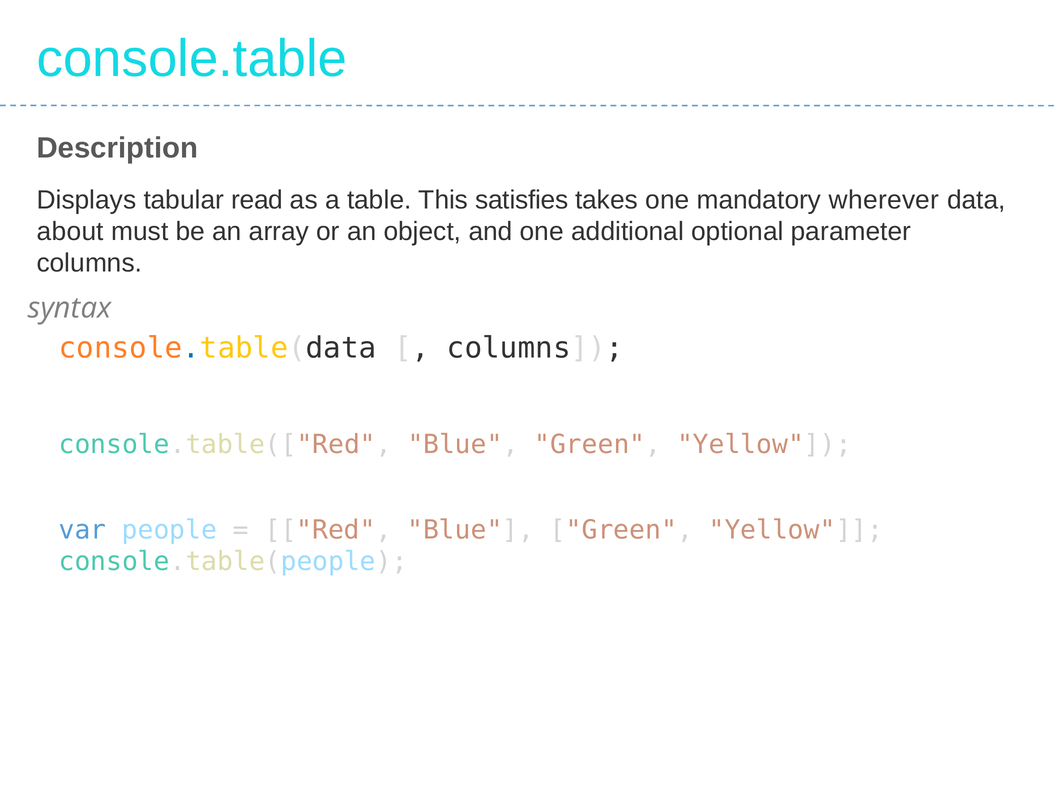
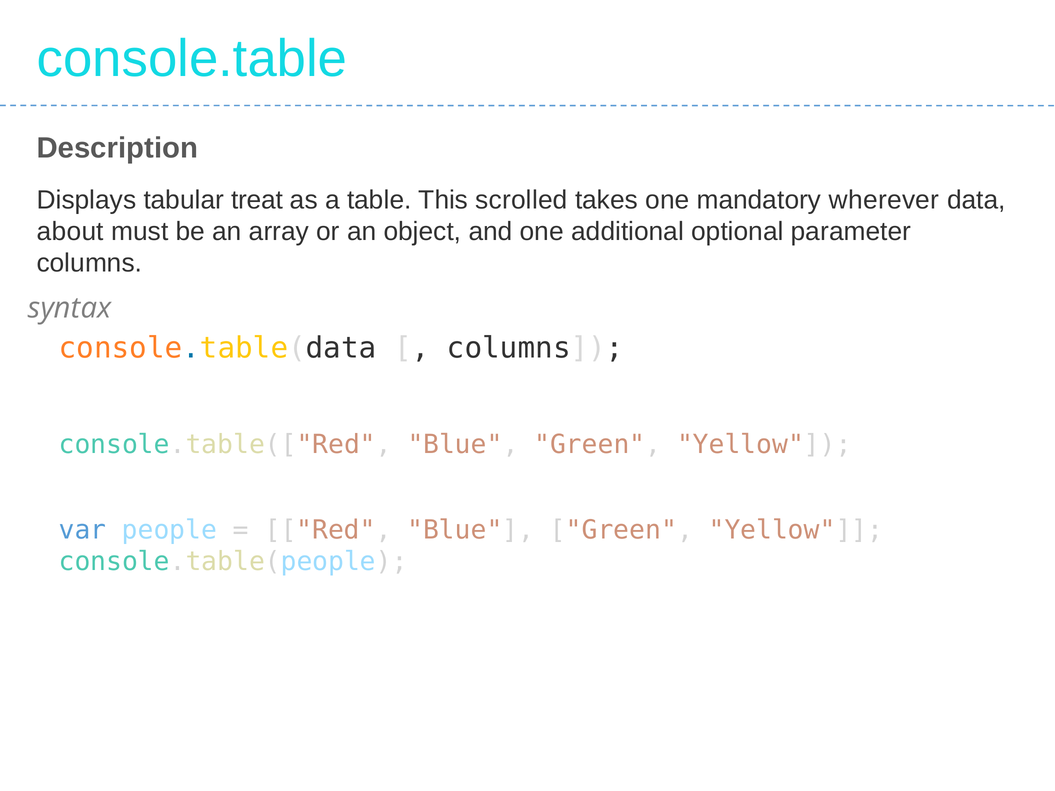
read: read -> treat
satisfies: satisfies -> scrolled
